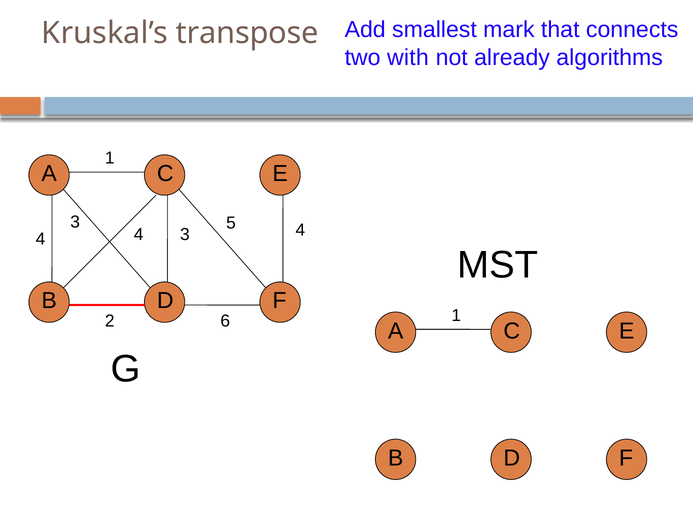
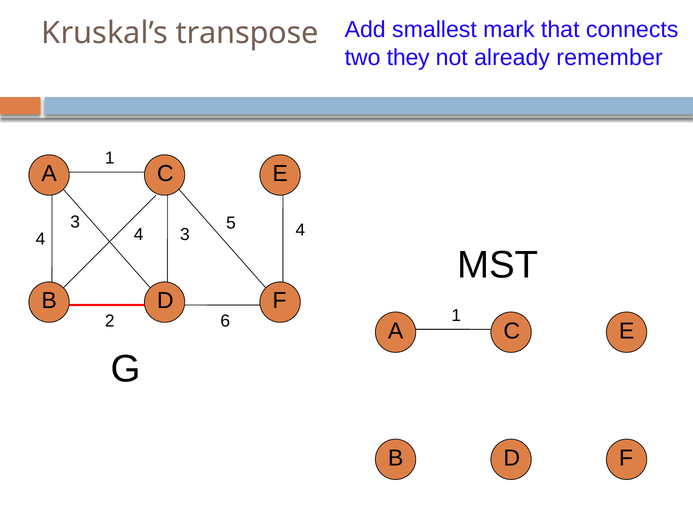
with: with -> they
algorithms: algorithms -> remember
